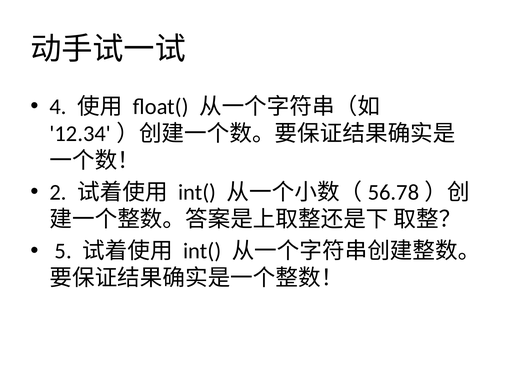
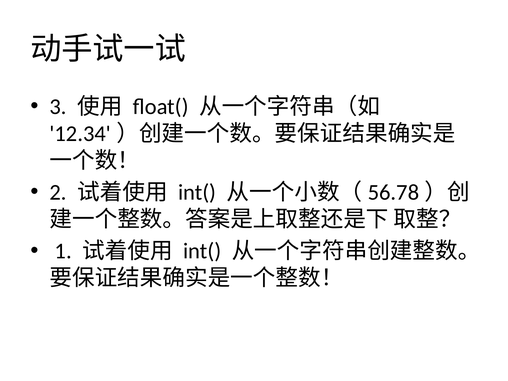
4: 4 -> 3
5: 5 -> 1
